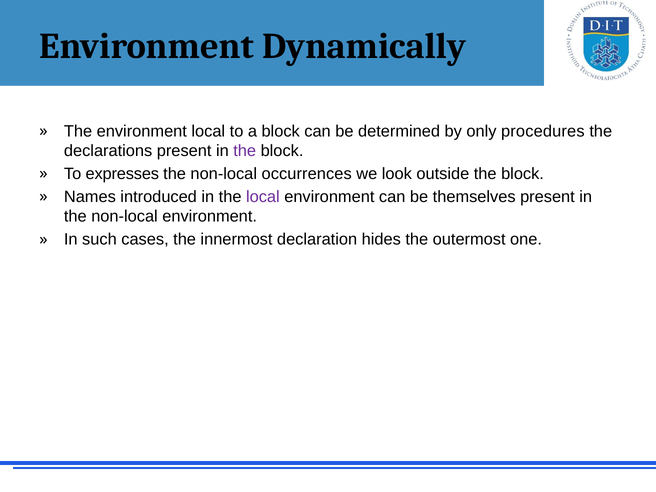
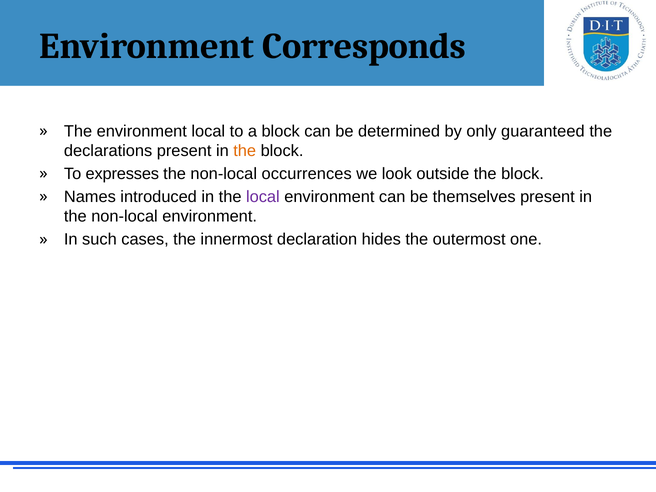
Dynamically: Dynamically -> Corresponds
procedures: procedures -> guaranteed
the at (245, 151) colour: purple -> orange
